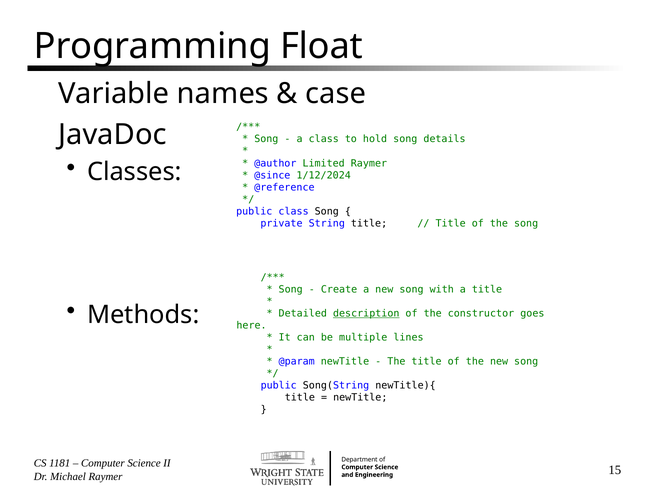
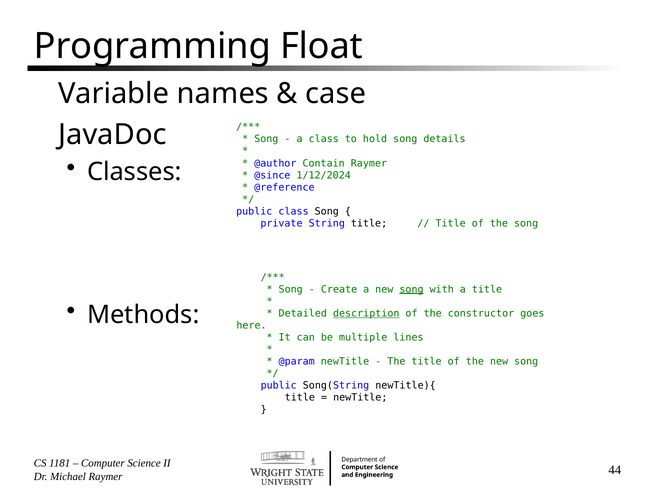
Limited: Limited -> Contain
song at (412, 289) underline: none -> present
15: 15 -> 44
